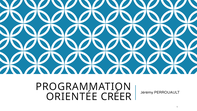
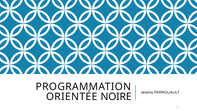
CRÉER: CRÉER -> NOIRE
